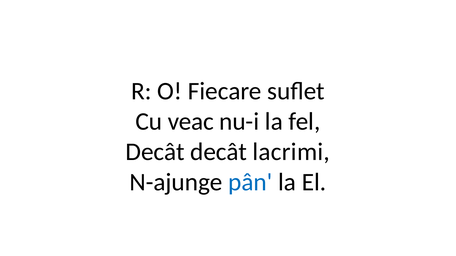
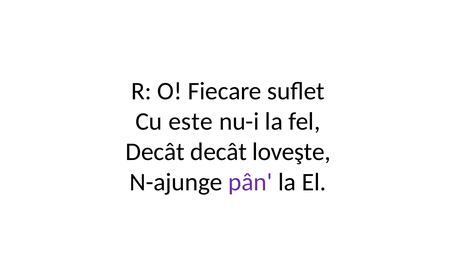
veac: veac -> este
lacrimi: lacrimi -> loveşte
pân colour: blue -> purple
